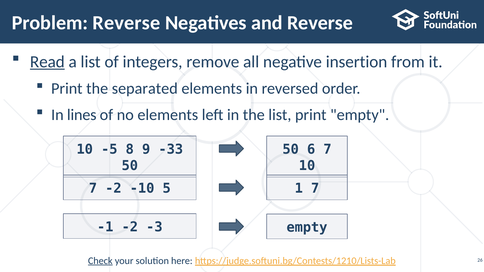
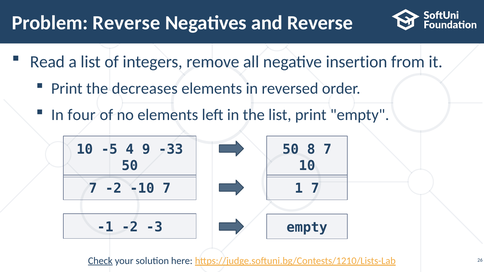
Read underline: present -> none
separated: separated -> decreases
lines: lines -> four
8: 8 -> 4
6: 6 -> 8
-10 5: 5 -> 7
